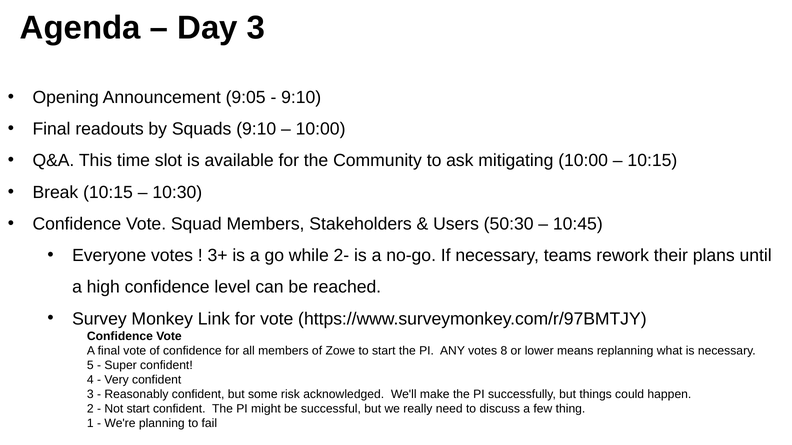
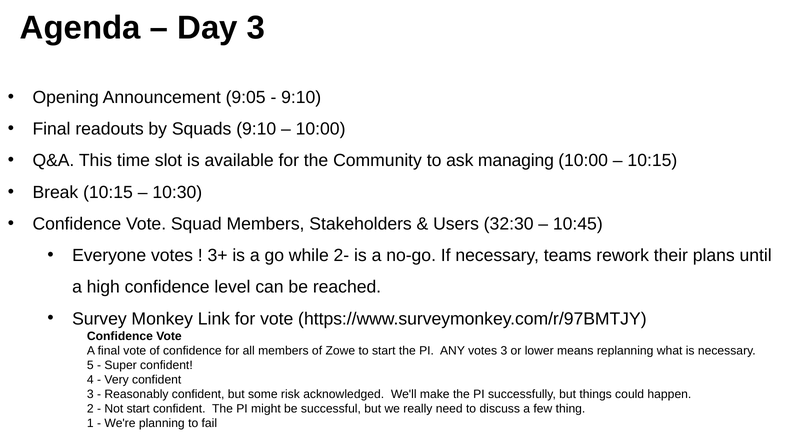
mitigating: mitigating -> managing
50:30: 50:30 -> 32:30
votes 8: 8 -> 3
